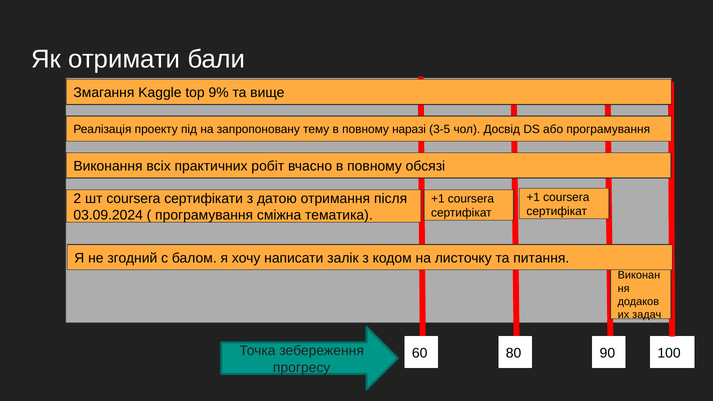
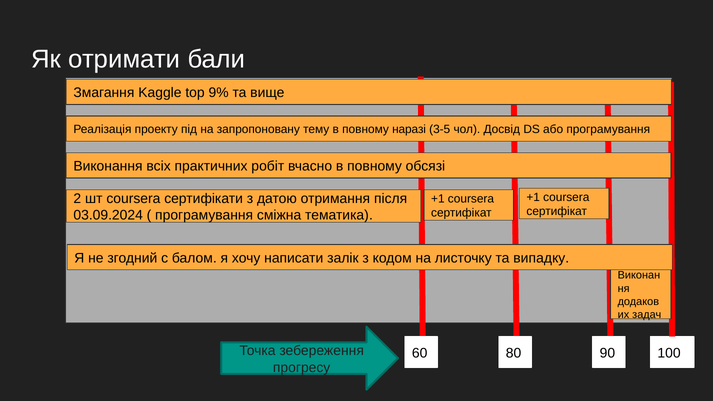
питання: питання -> випадку
